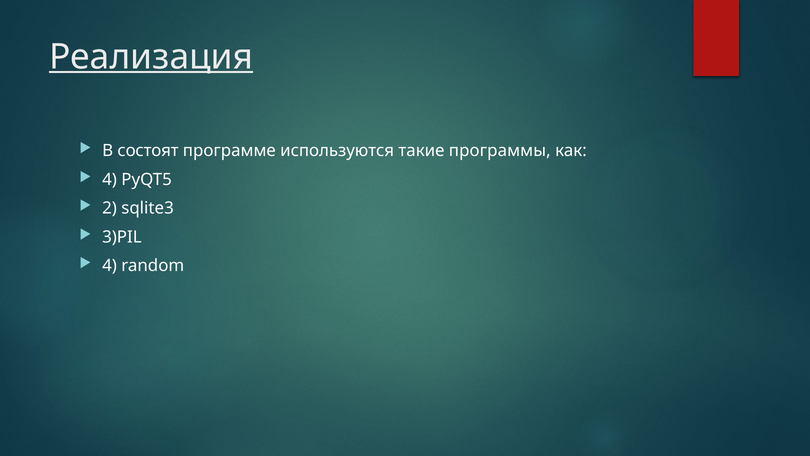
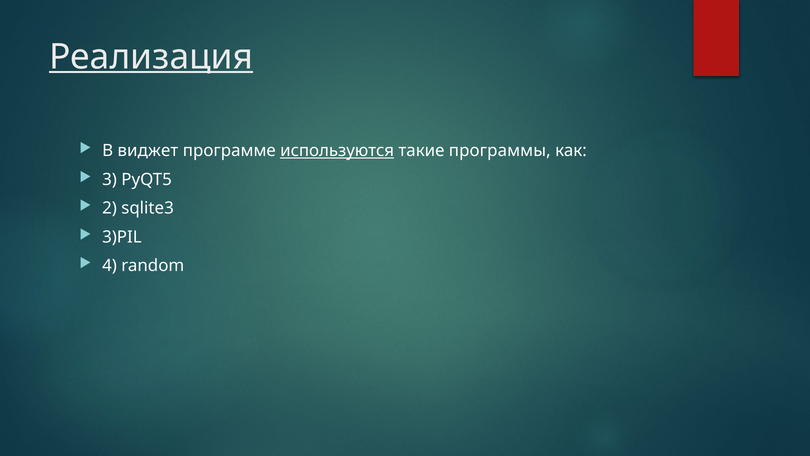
состоят: состоят -> виджет
используются underline: none -> present
4 at (110, 179): 4 -> 3
